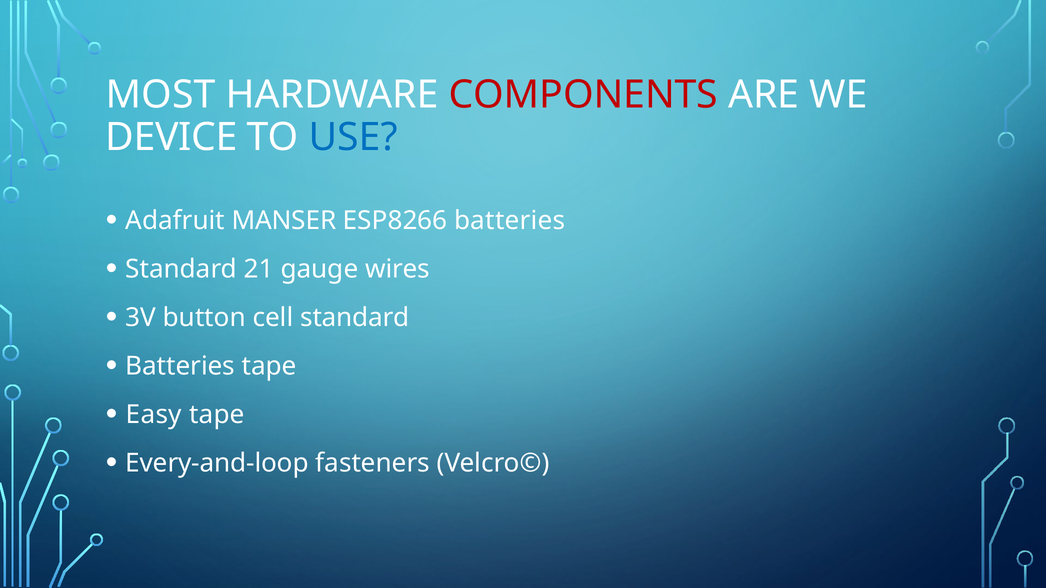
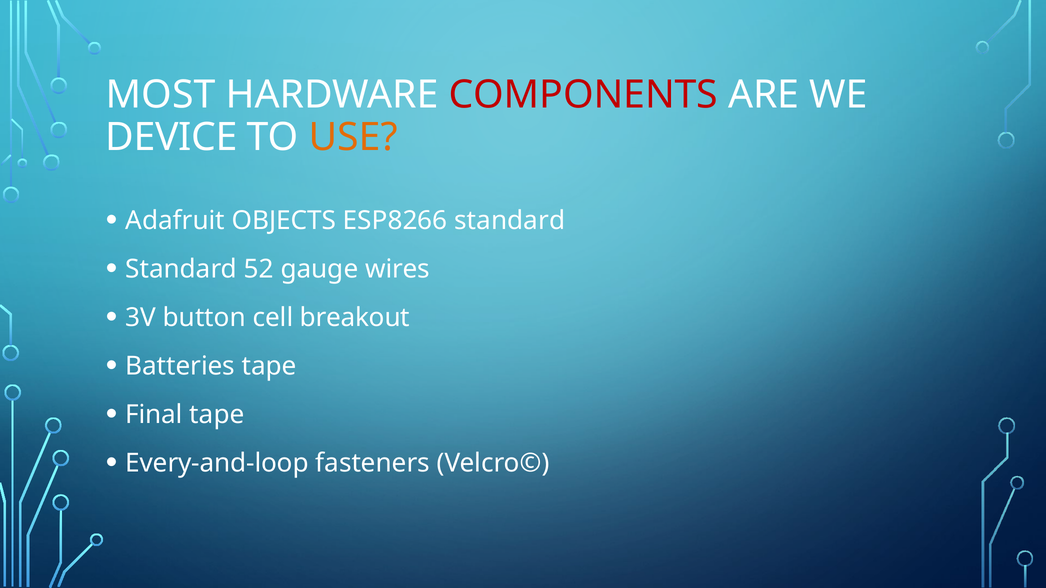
USE colour: blue -> orange
MANSER: MANSER -> OBJECTS
ESP8266 batteries: batteries -> standard
21: 21 -> 52
cell standard: standard -> breakout
Easy: Easy -> Final
